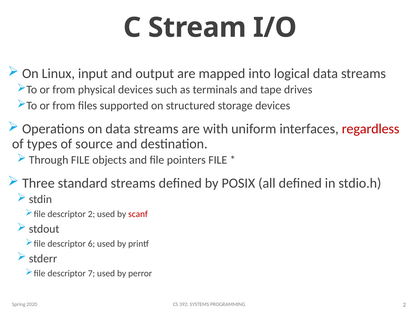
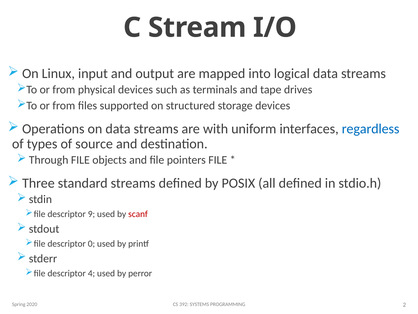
regardless colour: red -> blue
descriptor 2: 2 -> 9
6: 6 -> 0
7: 7 -> 4
